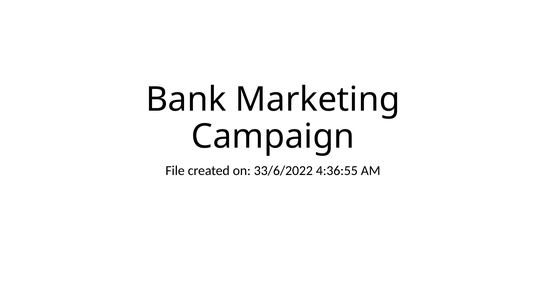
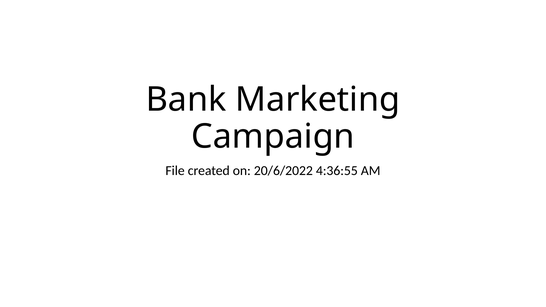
33/6/2022: 33/6/2022 -> 20/6/2022
